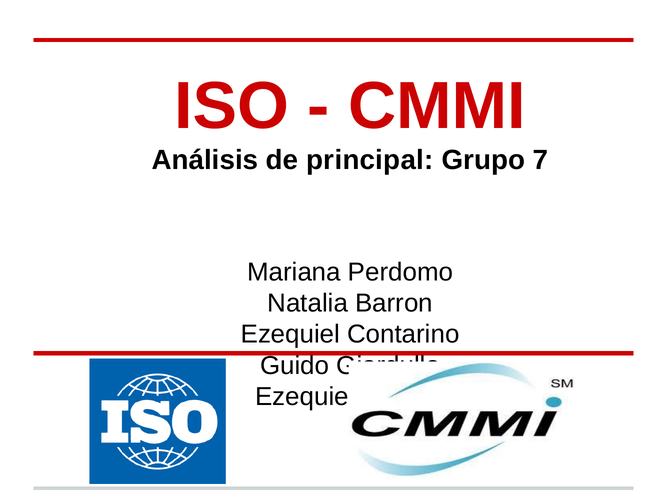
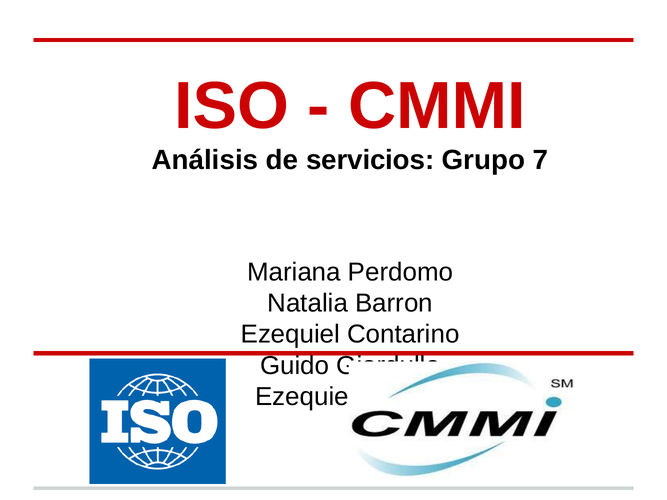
principal: principal -> servicios
